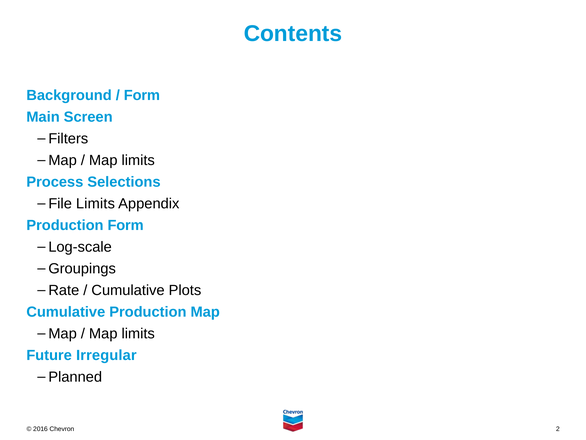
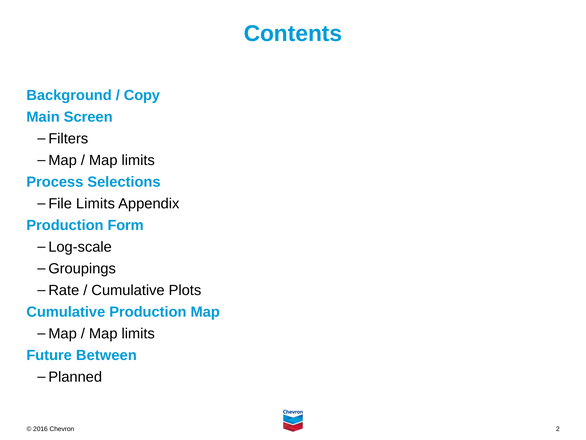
Form at (142, 95): Form -> Copy
Irregular: Irregular -> Between
